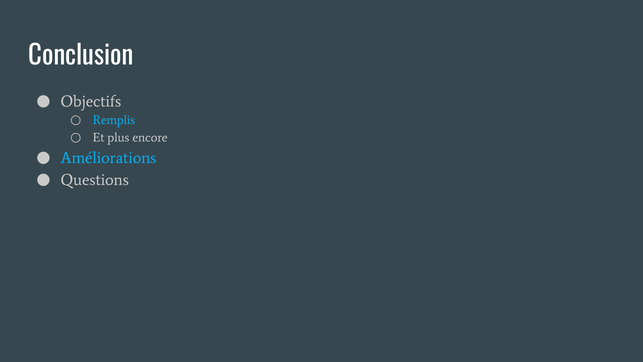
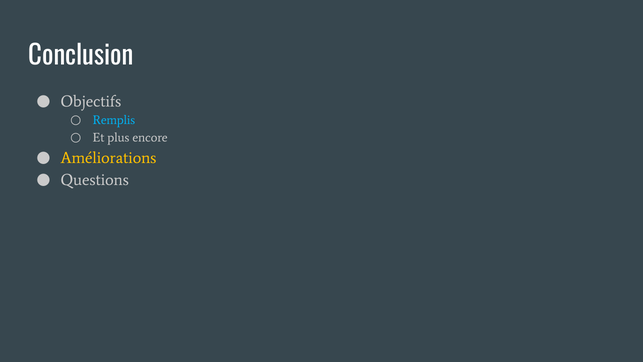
Améliorations colour: light blue -> yellow
